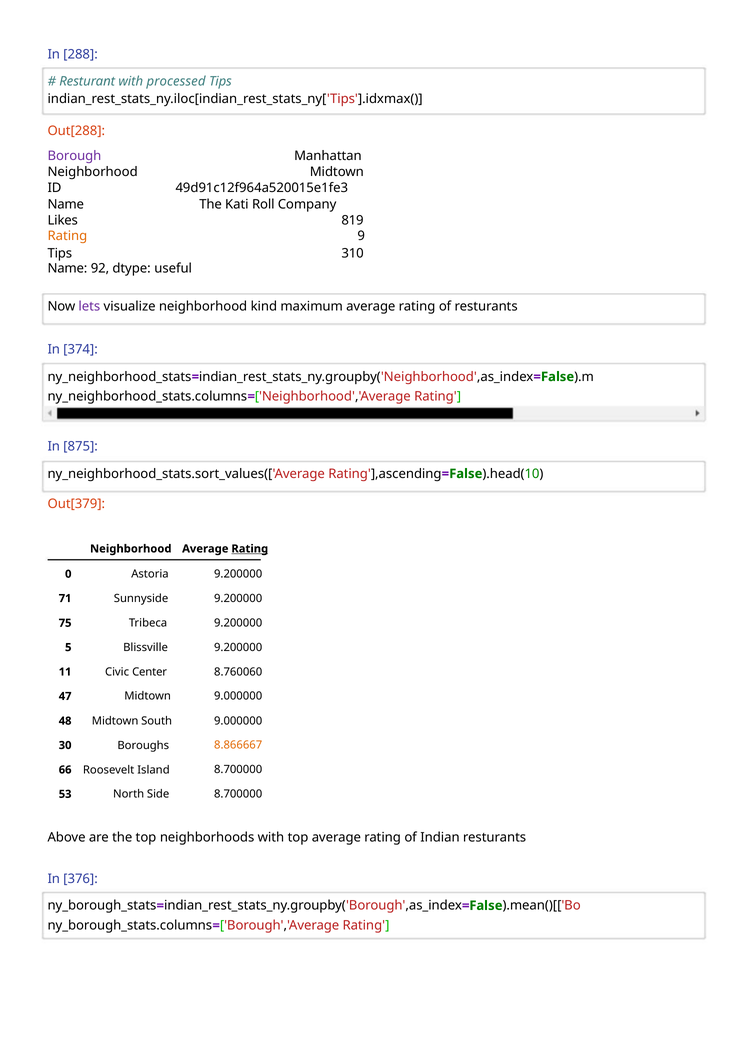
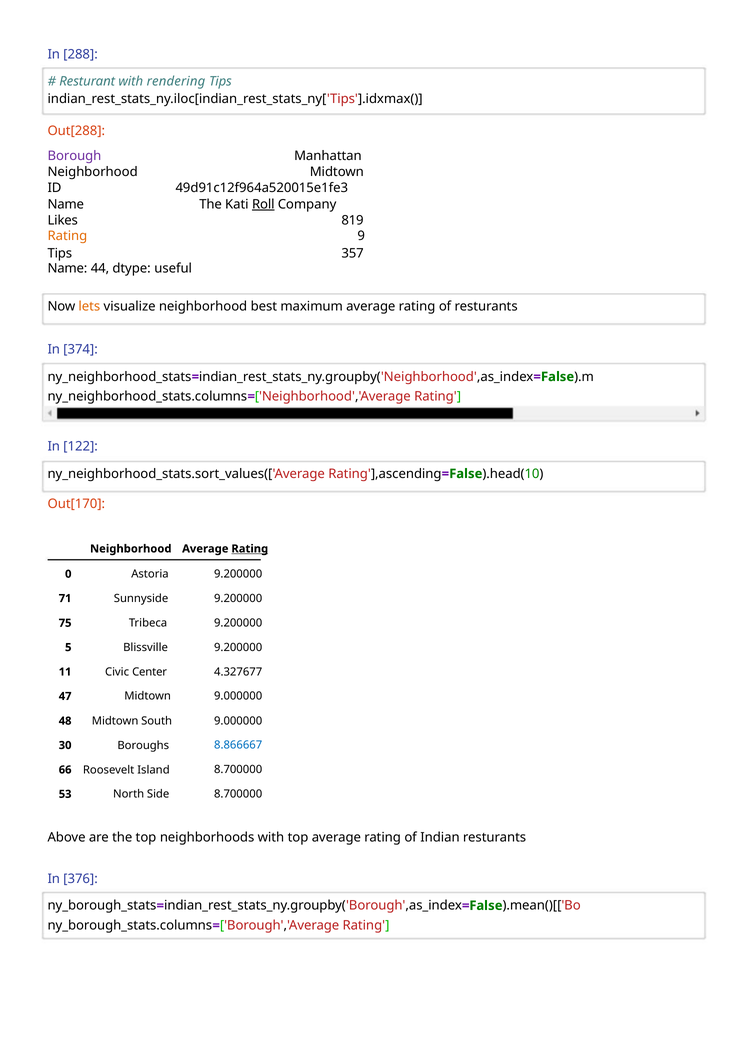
processed: processed -> rendering
Roll underline: none -> present
310: 310 -> 357
92: 92 -> 44
lets colour: purple -> orange
kind: kind -> best
875: 875 -> 122
Out[379: Out[379 -> Out[170
8.760060: 8.760060 -> 4.327677
8.866667 colour: orange -> blue
